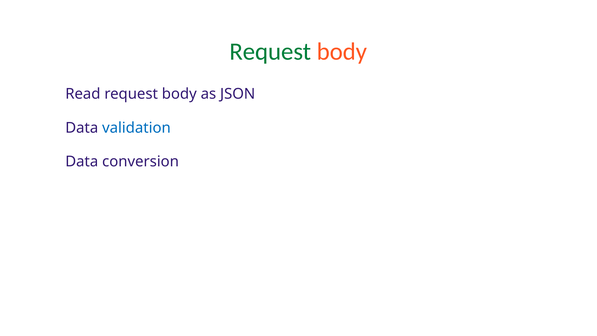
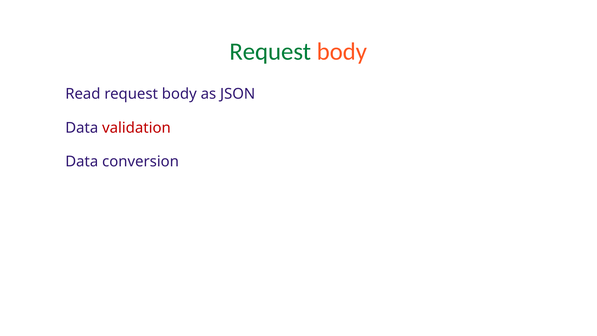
validation colour: blue -> red
